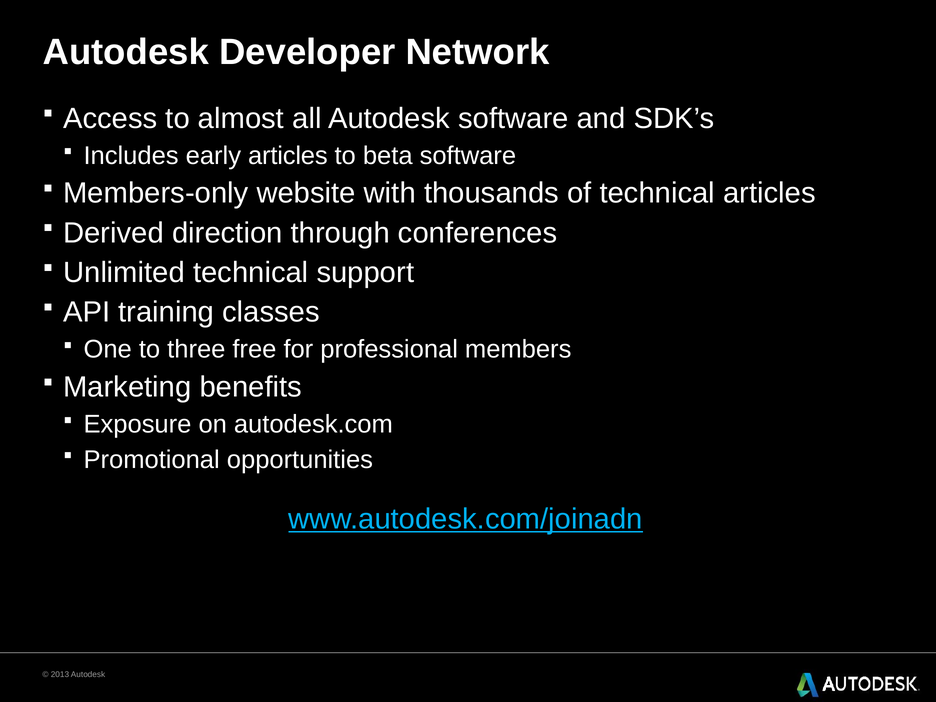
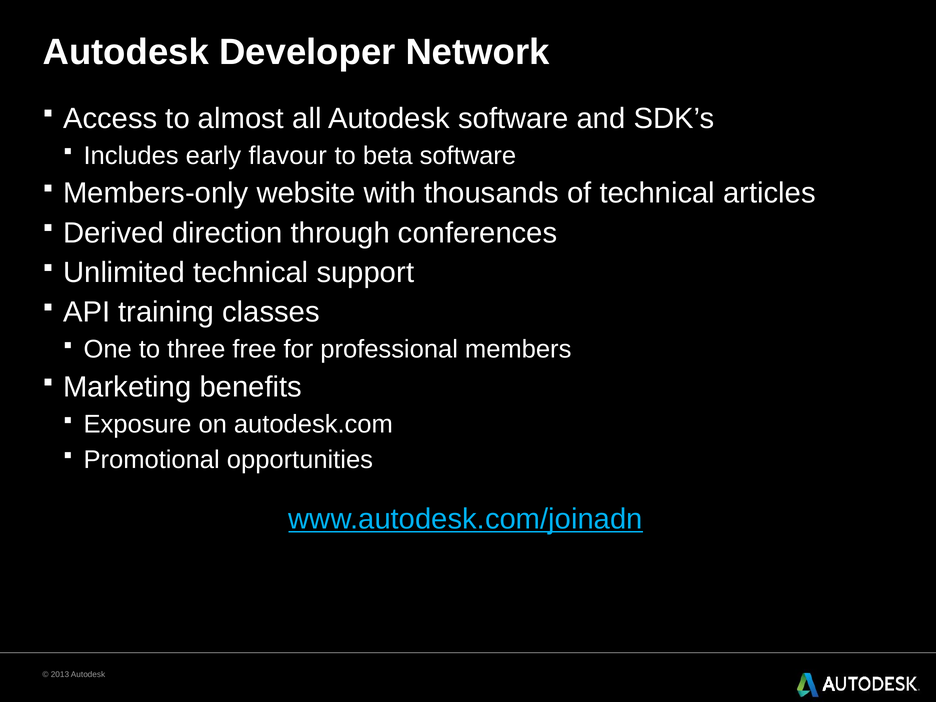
early articles: articles -> flavour
